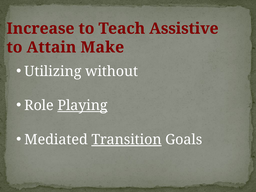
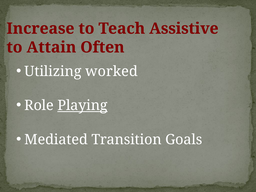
Make: Make -> Often
without: without -> worked
Transition underline: present -> none
